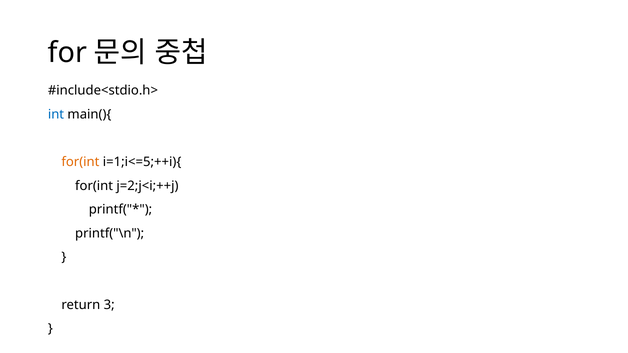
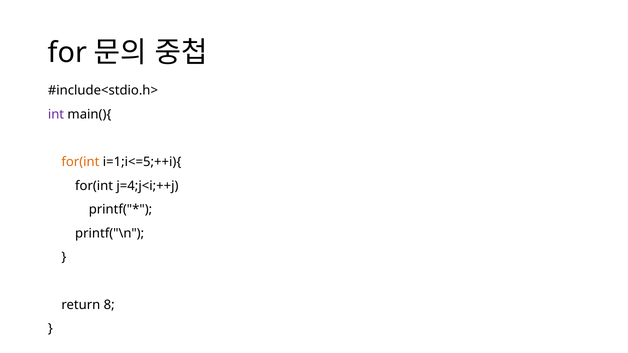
int colour: blue -> purple
j=2;j<i;++j: j=2;j<i;++j -> j=4;j<i;++j
3: 3 -> 8
